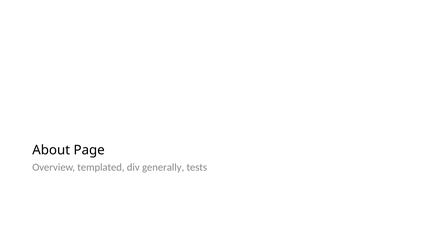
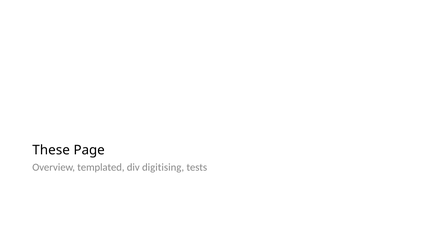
About: About -> These
generally: generally -> digitising
